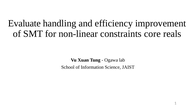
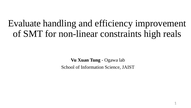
core: core -> high
